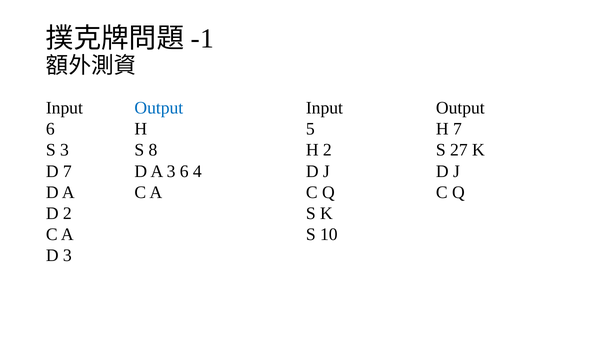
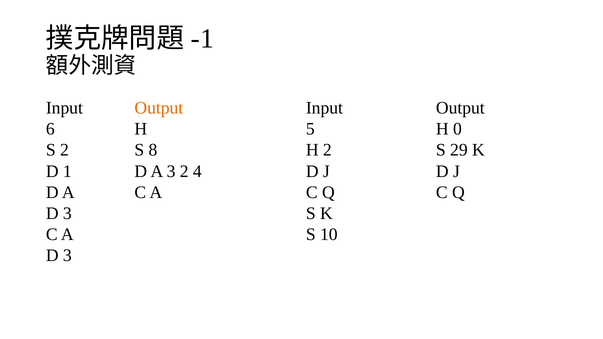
Output at (159, 108) colour: blue -> orange
H 7: 7 -> 0
S 3: 3 -> 2
27: 27 -> 29
D 7: 7 -> 1
3 6: 6 -> 2
2 at (67, 214): 2 -> 3
